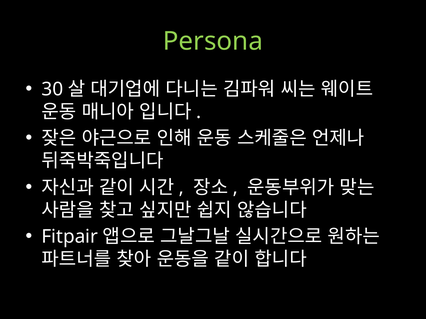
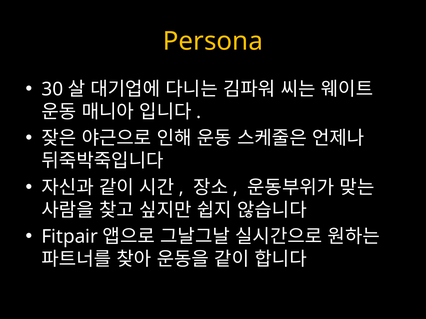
Persona colour: light green -> yellow
